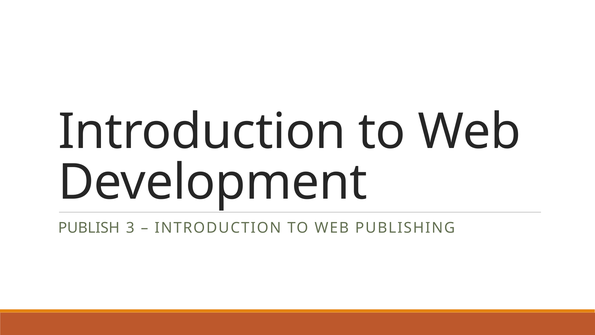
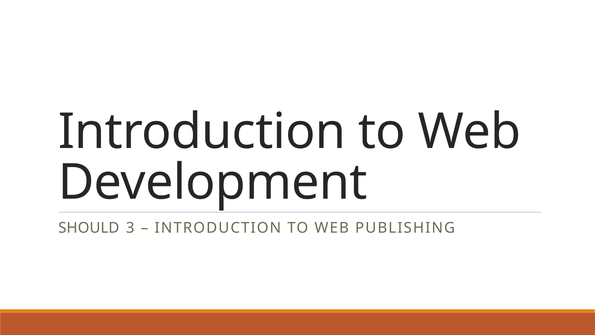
PUBLISH: PUBLISH -> SHOULD
